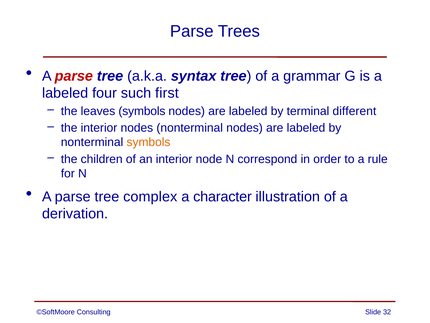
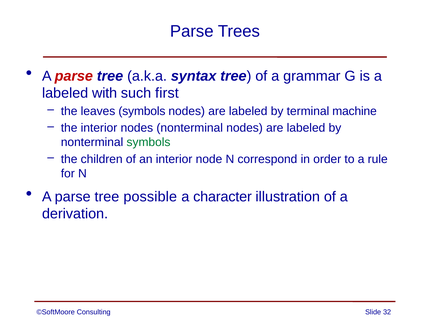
four: four -> with
different: different -> machine
symbols at (148, 142) colour: orange -> green
complex: complex -> possible
